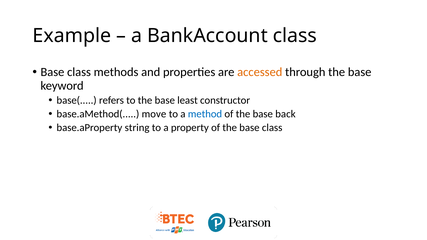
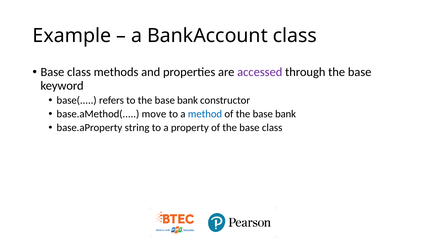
accessed colour: orange -> purple
to the base least: least -> bank
of the base back: back -> bank
